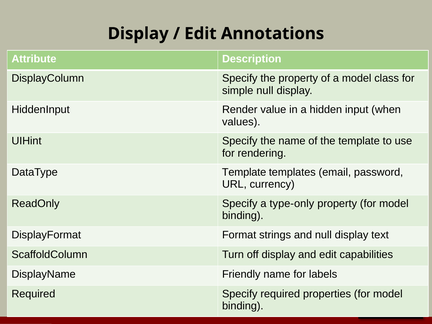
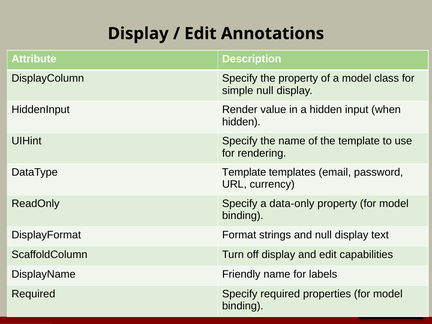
values at (241, 122): values -> hidden
type-only: type-only -> data-only
